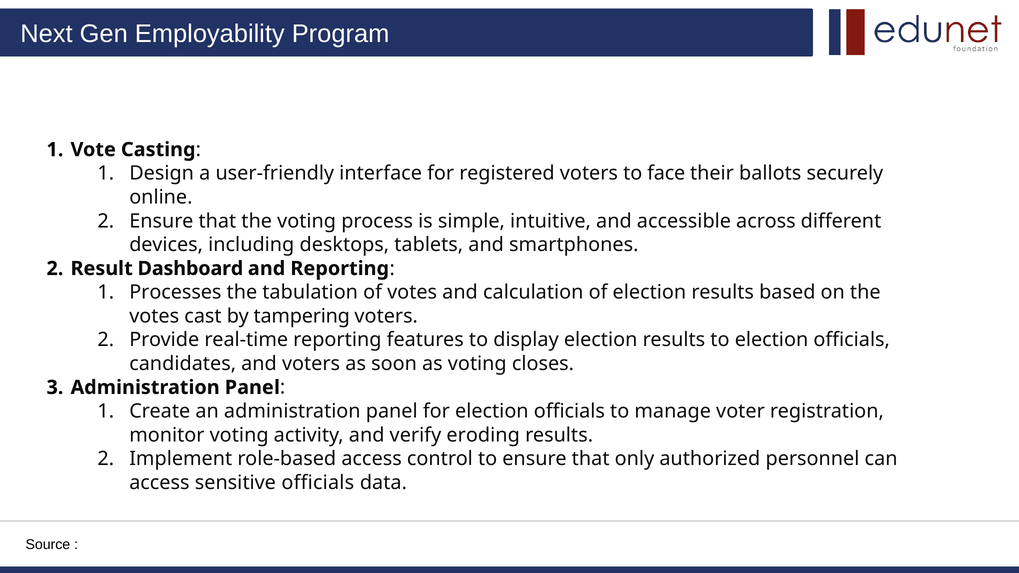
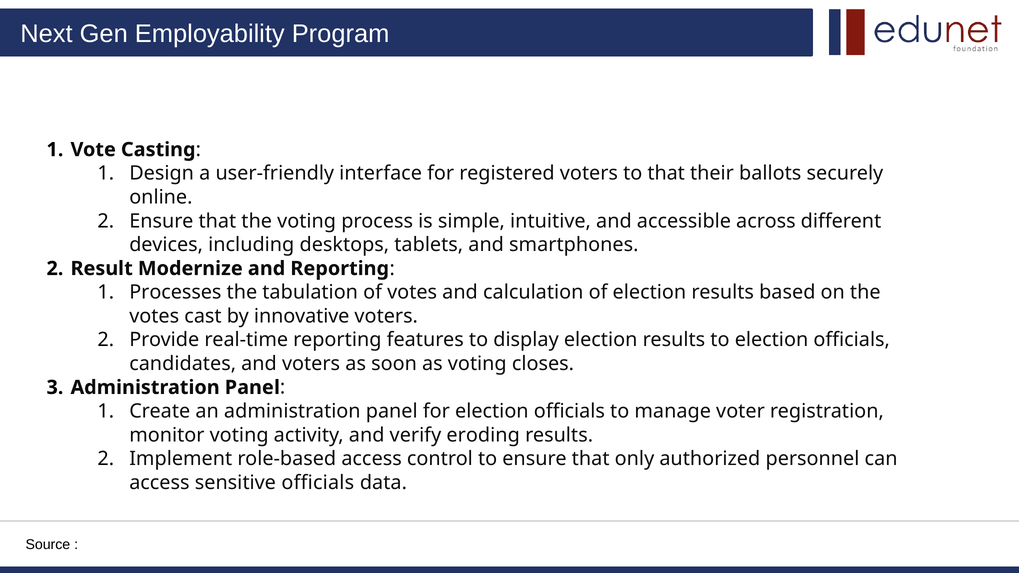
to face: face -> that
Dashboard: Dashboard -> Modernize
tampering: tampering -> innovative
